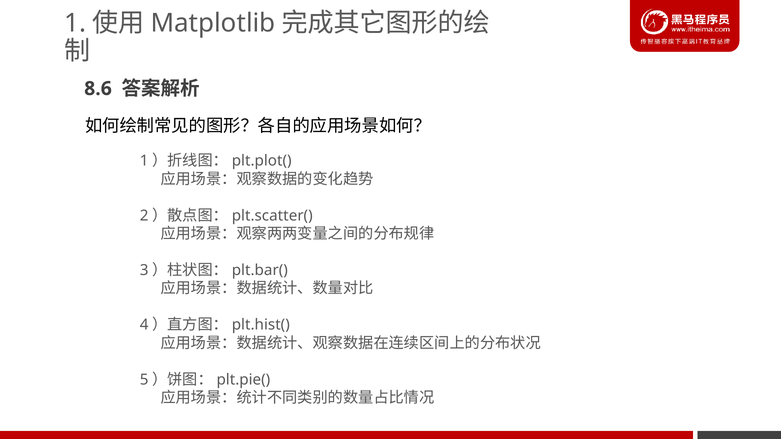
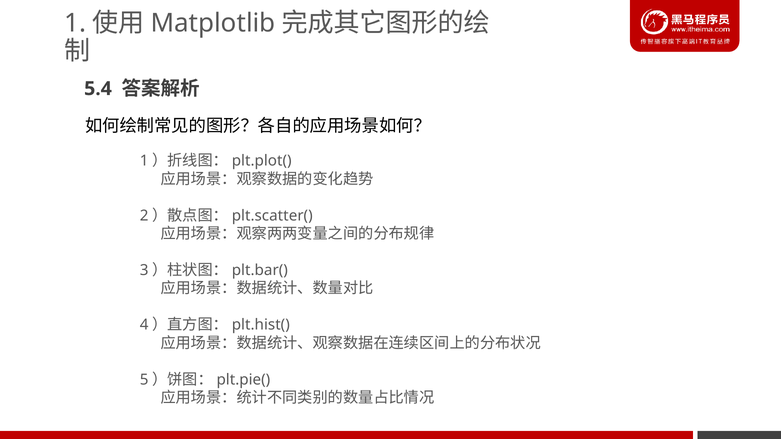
8.6: 8.6 -> 5.4
